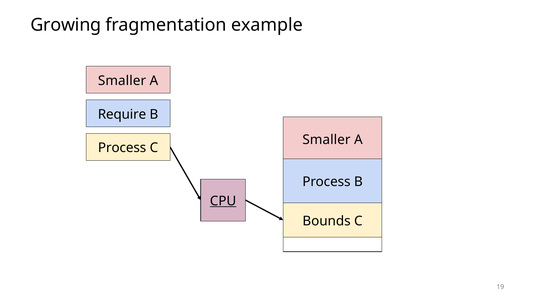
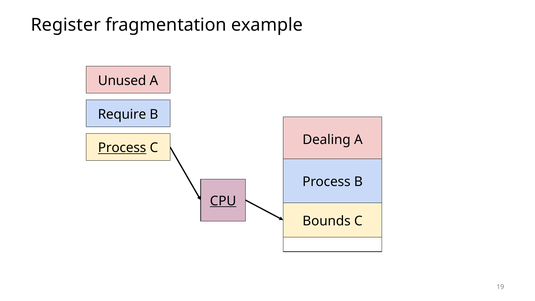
Growing: Growing -> Register
Smaller at (122, 81): Smaller -> Unused
Smaller at (326, 140): Smaller -> Dealing
Process at (122, 148) underline: none -> present
